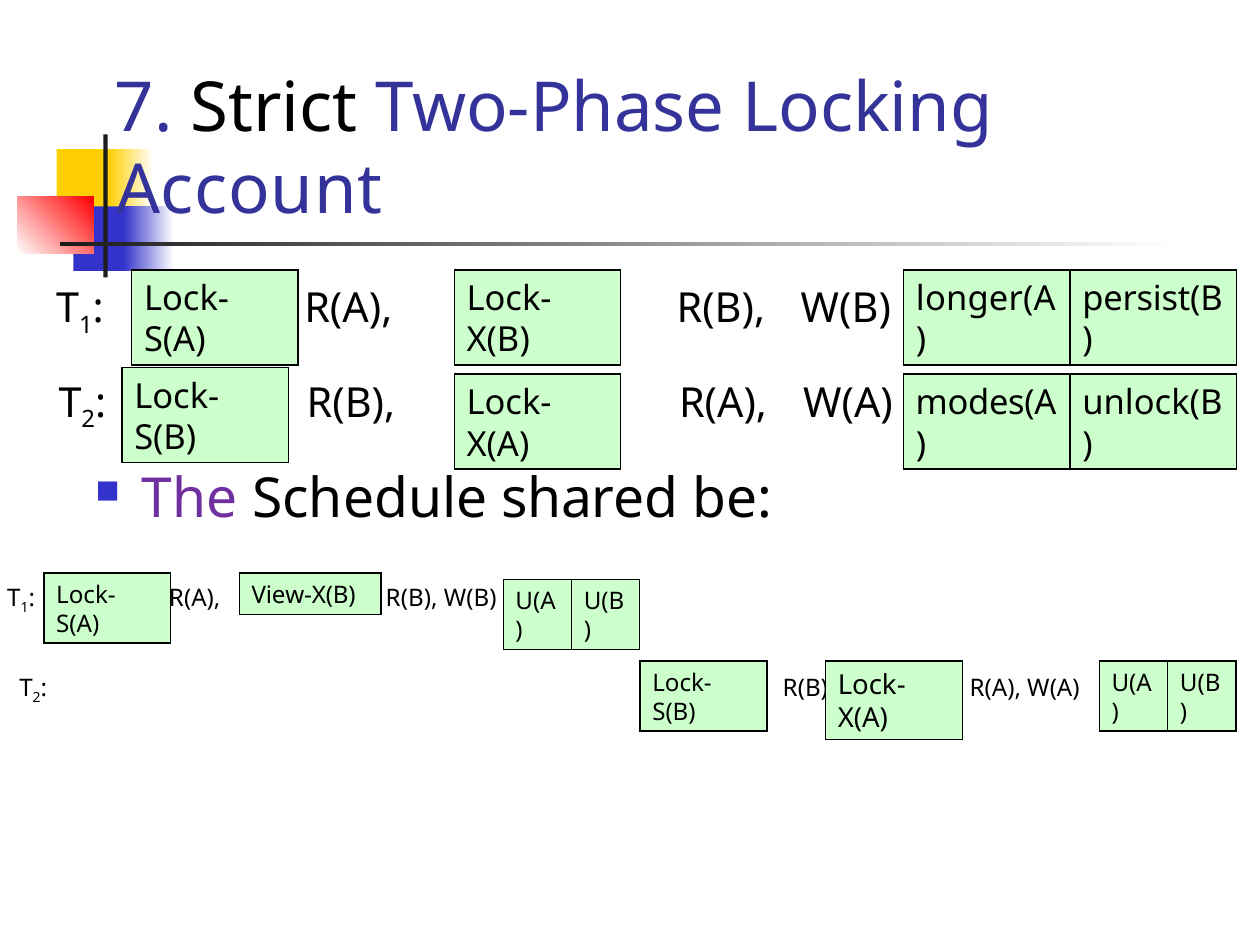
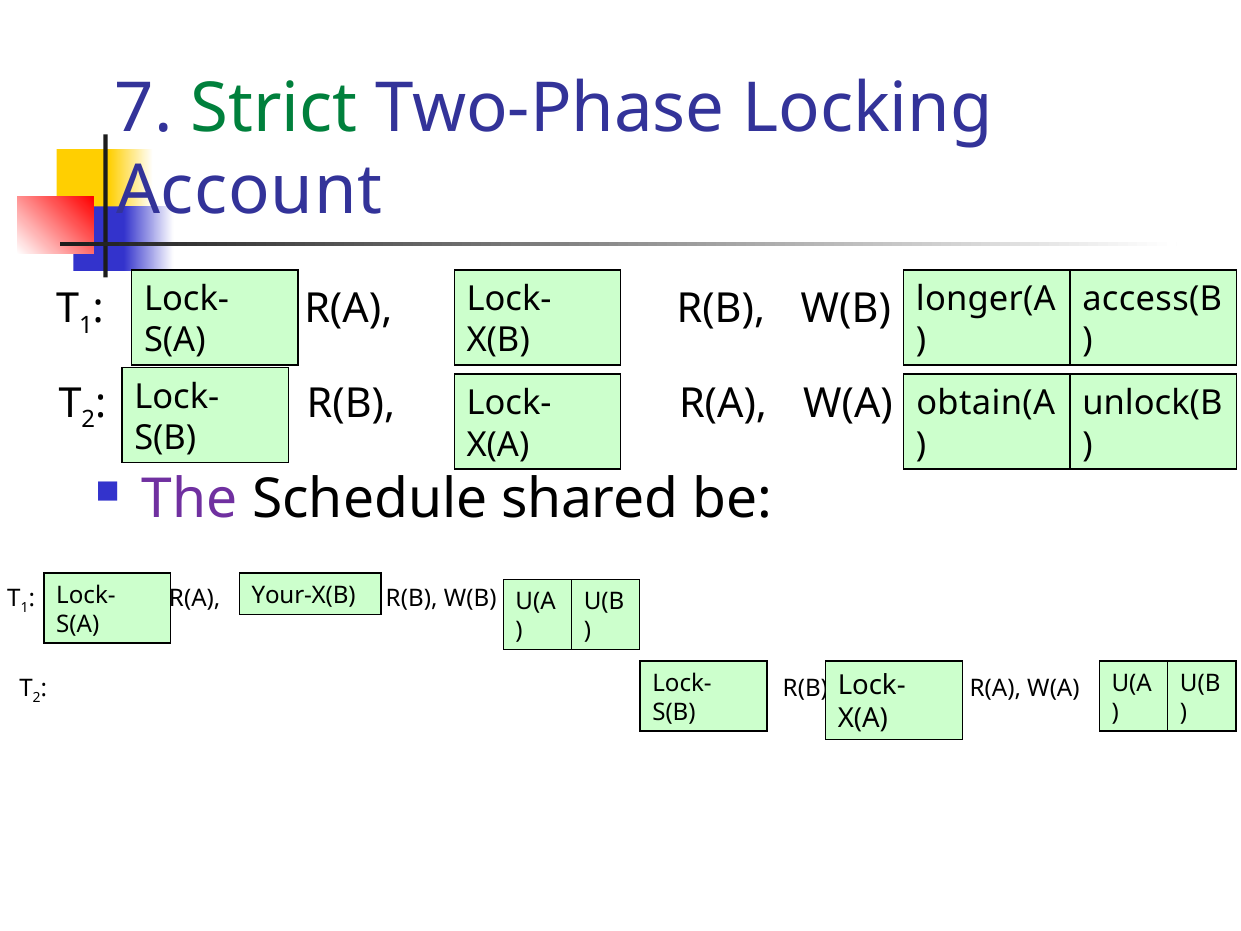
Strict colour: black -> green
persist(B: persist(B -> access(B
modes(A: modes(A -> obtain(A
View-X(B: View-X(B -> Your-X(B
